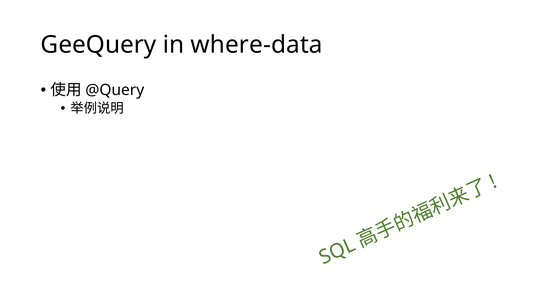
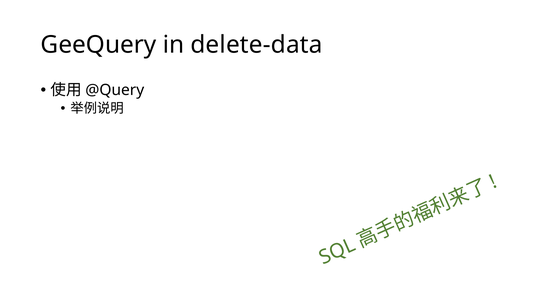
where-data: where-data -> delete-data
